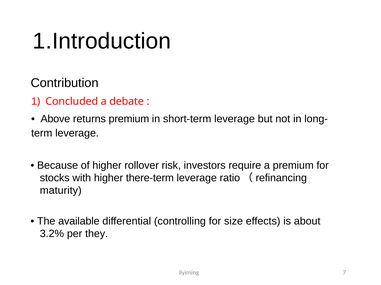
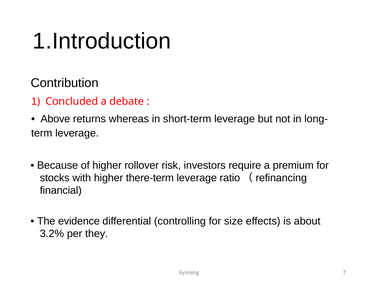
returns premium: premium -> whereas
maturity: maturity -> financial
available: available -> evidence
